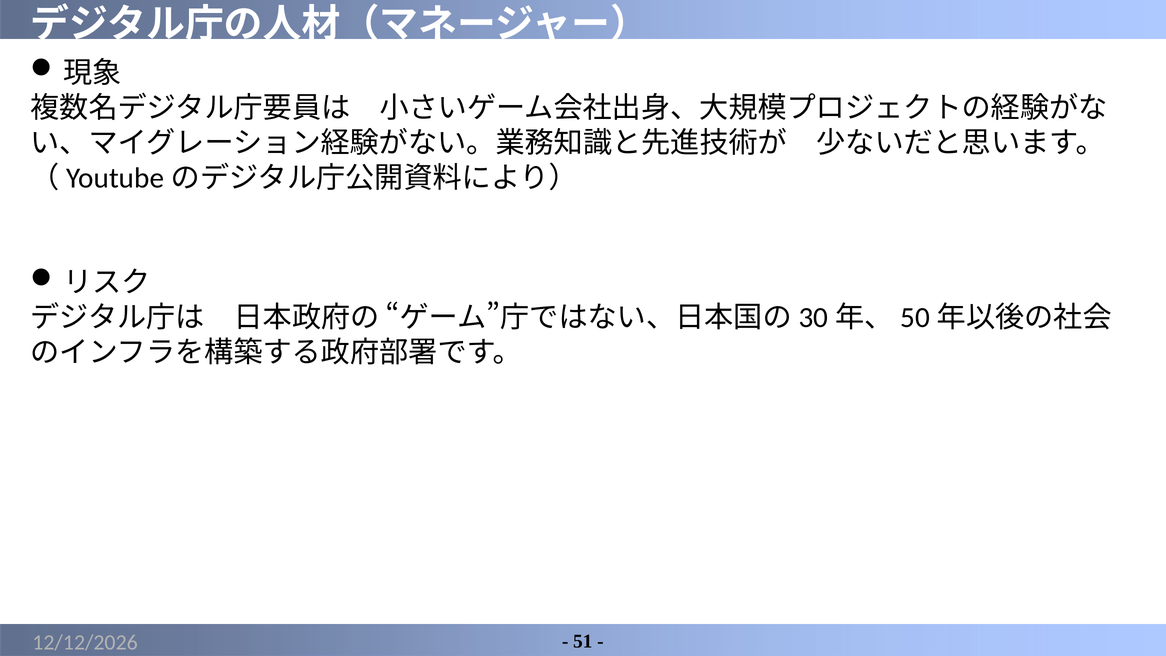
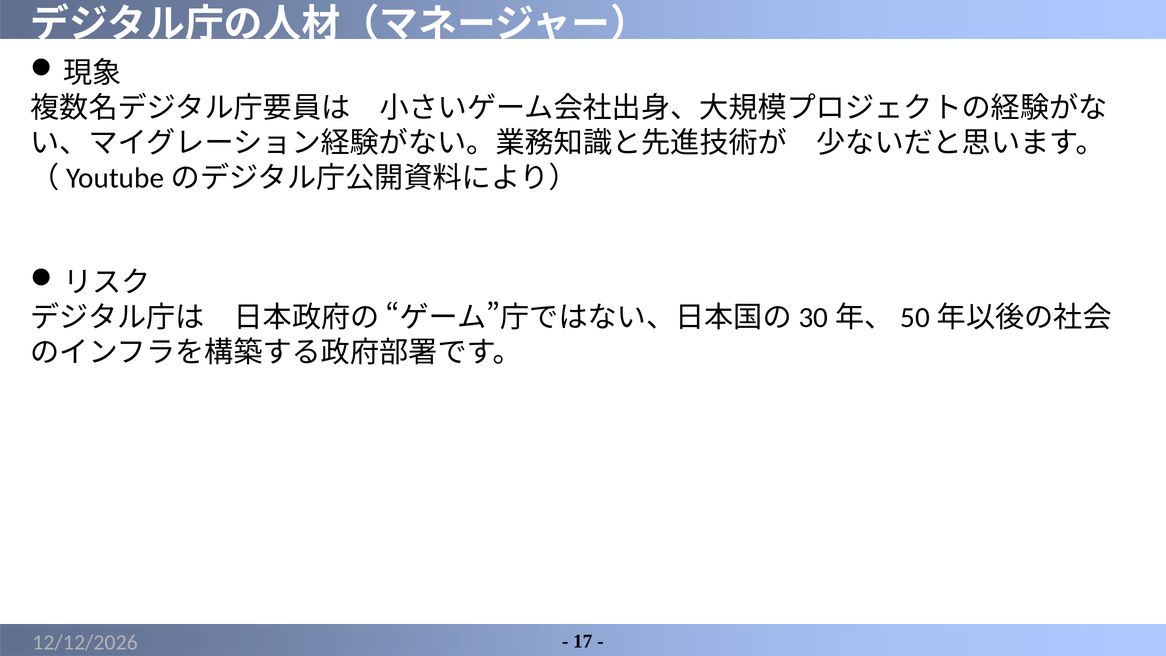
51: 51 -> 17
